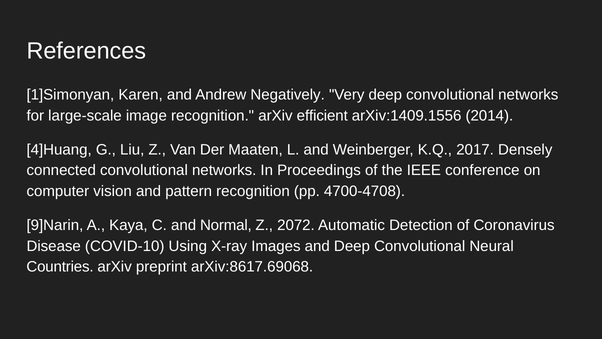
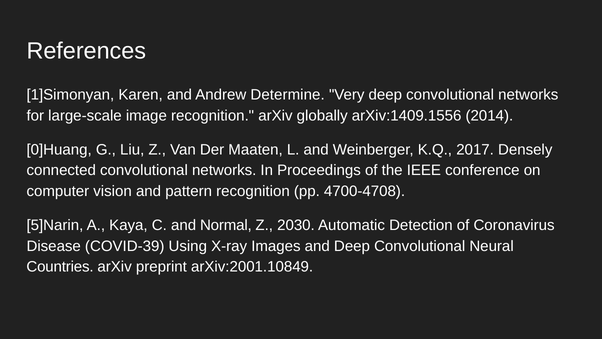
Negatively: Negatively -> Determine
efficient: efficient -> globally
4]Huang: 4]Huang -> 0]Huang
9]Narin: 9]Narin -> 5]Narin
2072: 2072 -> 2030
COVID-10: COVID-10 -> COVID-39
arXiv:8617.69068: arXiv:8617.69068 -> arXiv:2001.10849
